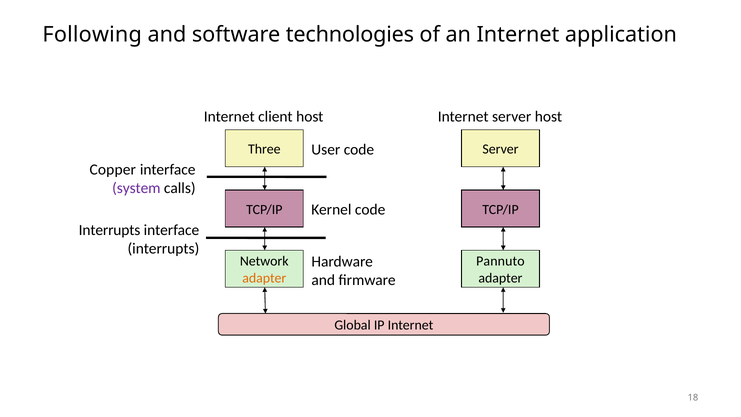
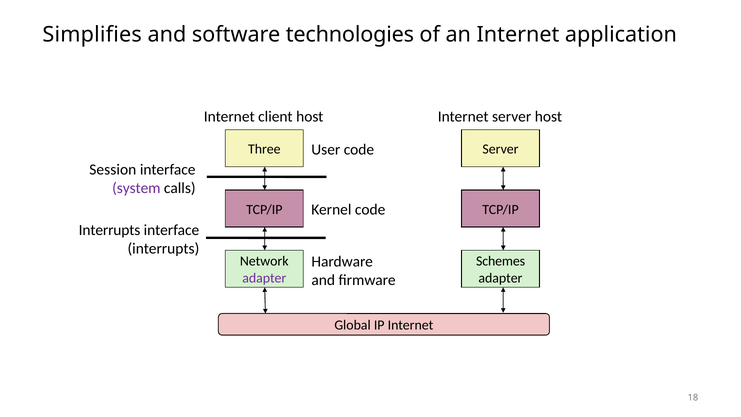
Following: Following -> Simplifies
Copper: Copper -> Session
Pannuto: Pannuto -> Schemes
adapter at (264, 278) colour: orange -> purple
